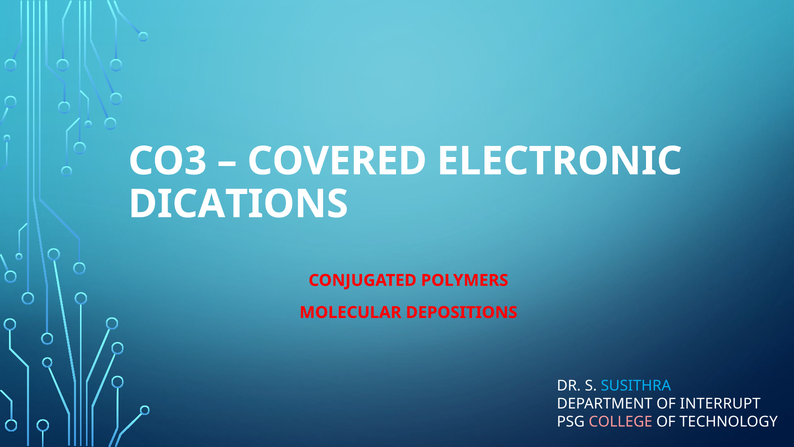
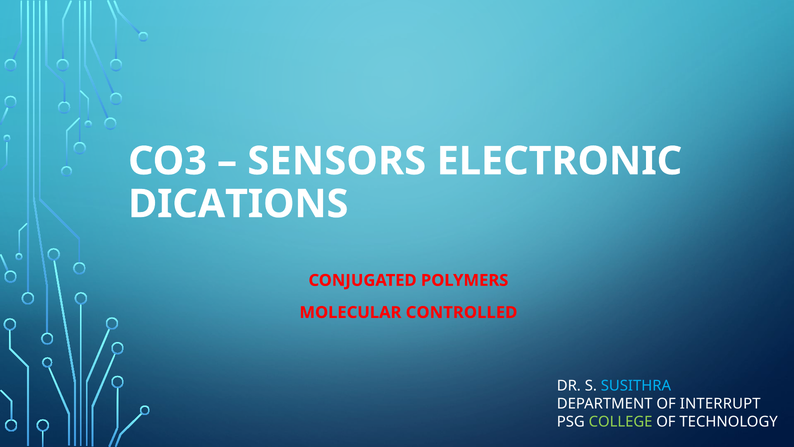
COVERED: COVERED -> SENSORS
DEPOSITIONS: DEPOSITIONS -> CONTROLLED
COLLEGE colour: pink -> light green
